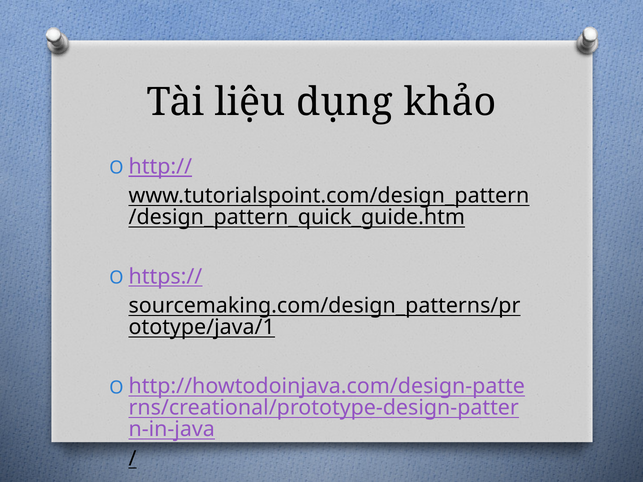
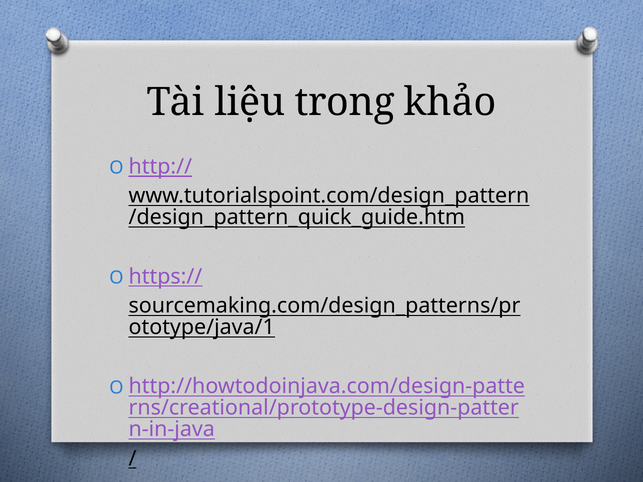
dụng: dụng -> trong
